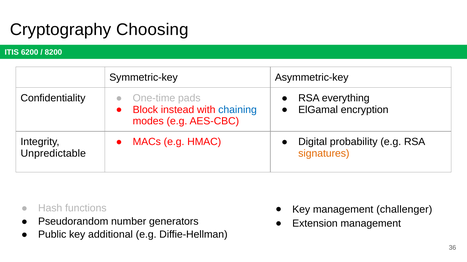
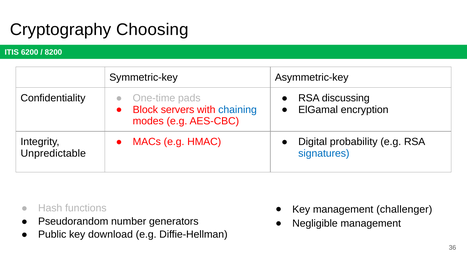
everything: everything -> discussing
instead: instead -> servers
signatures colour: orange -> blue
Extension: Extension -> Negligible
additional: additional -> download
